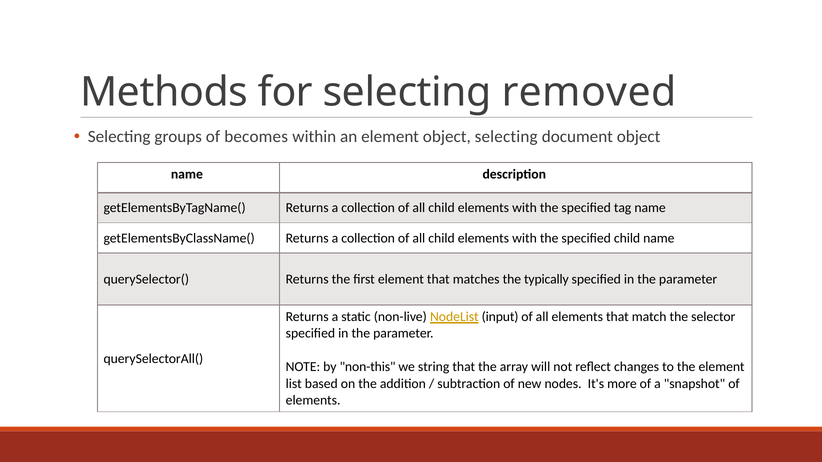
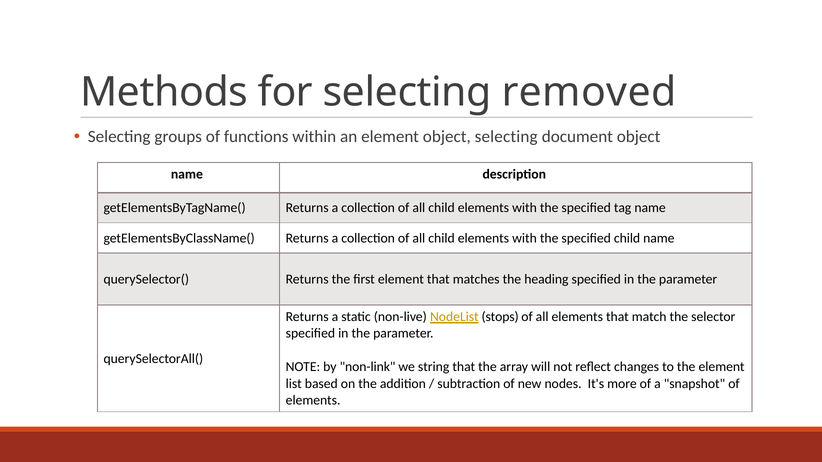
becomes: becomes -> functions
typically: typically -> heading
input: input -> stops
non-this: non-this -> non-link
